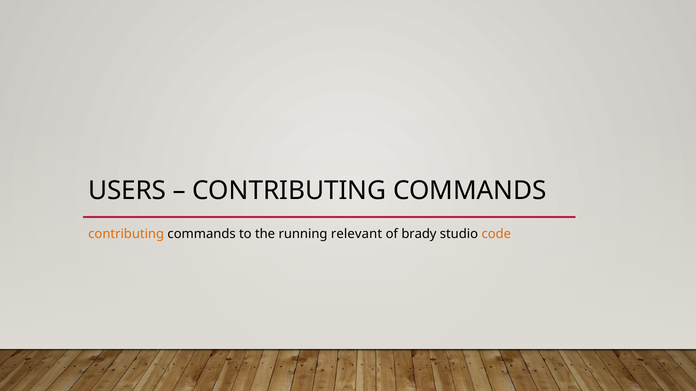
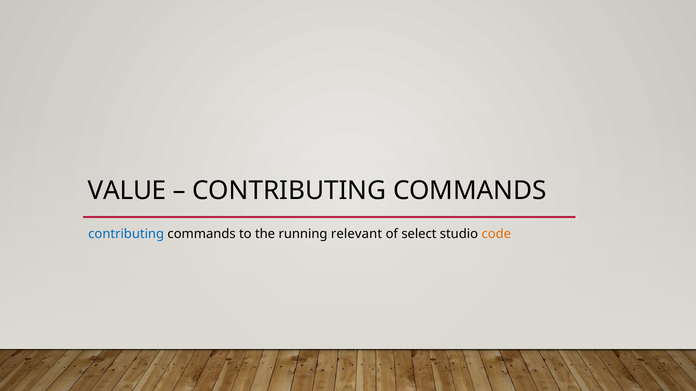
USERS: USERS -> VALUE
contributing at (126, 234) colour: orange -> blue
brady: brady -> select
